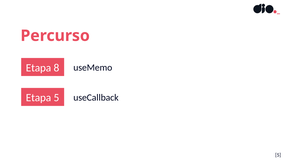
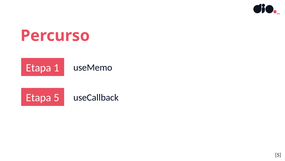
8: 8 -> 1
